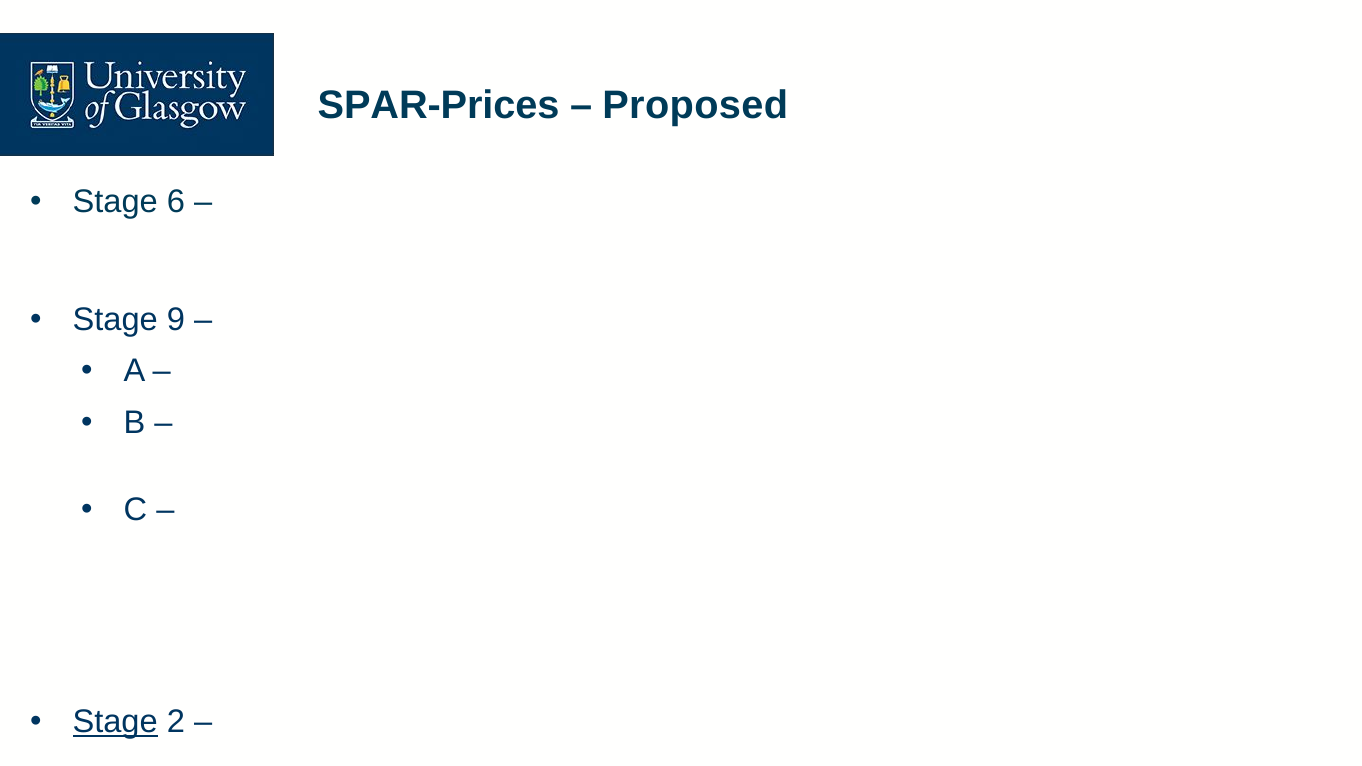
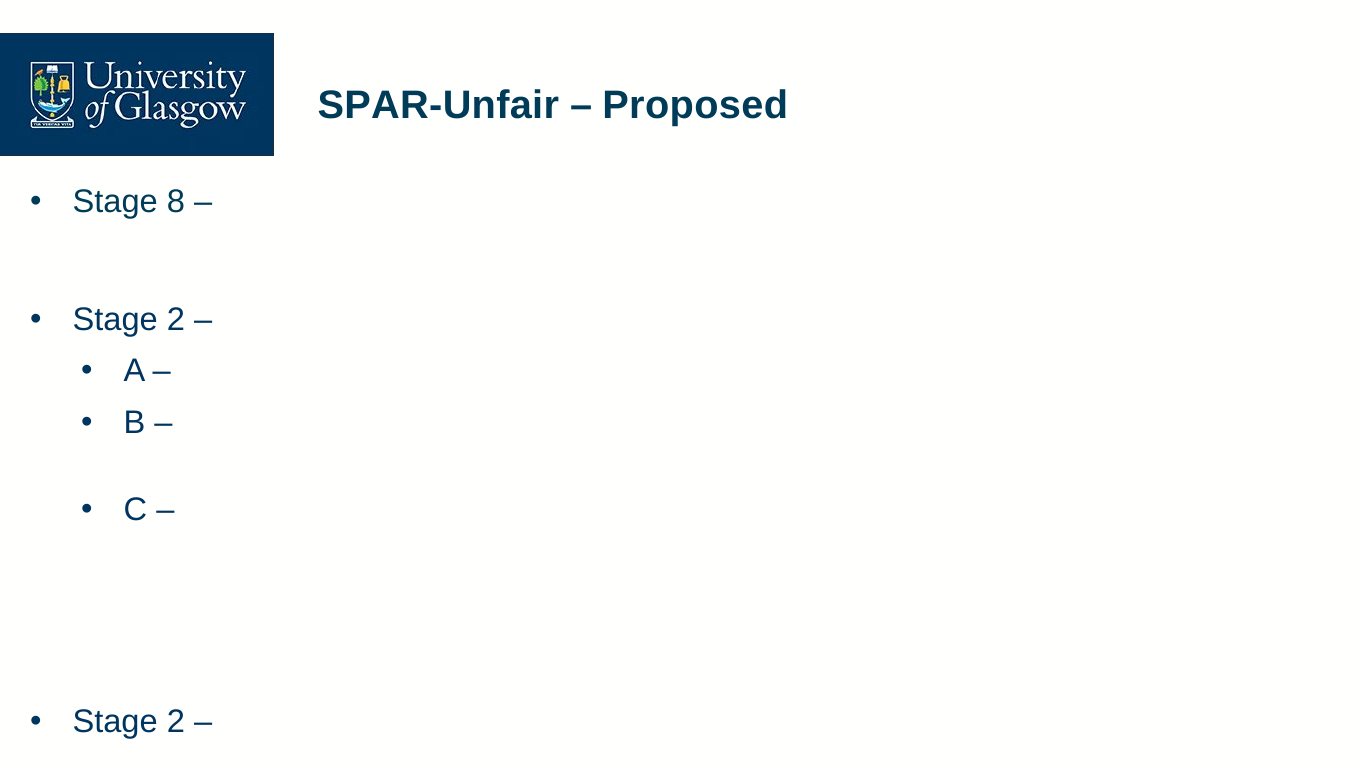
SPAR-Prices: SPAR-Prices -> SPAR-Unfair
6: 6 -> 8
9 at (176, 320): 9 -> 2
Stage at (115, 722) underline: present -> none
